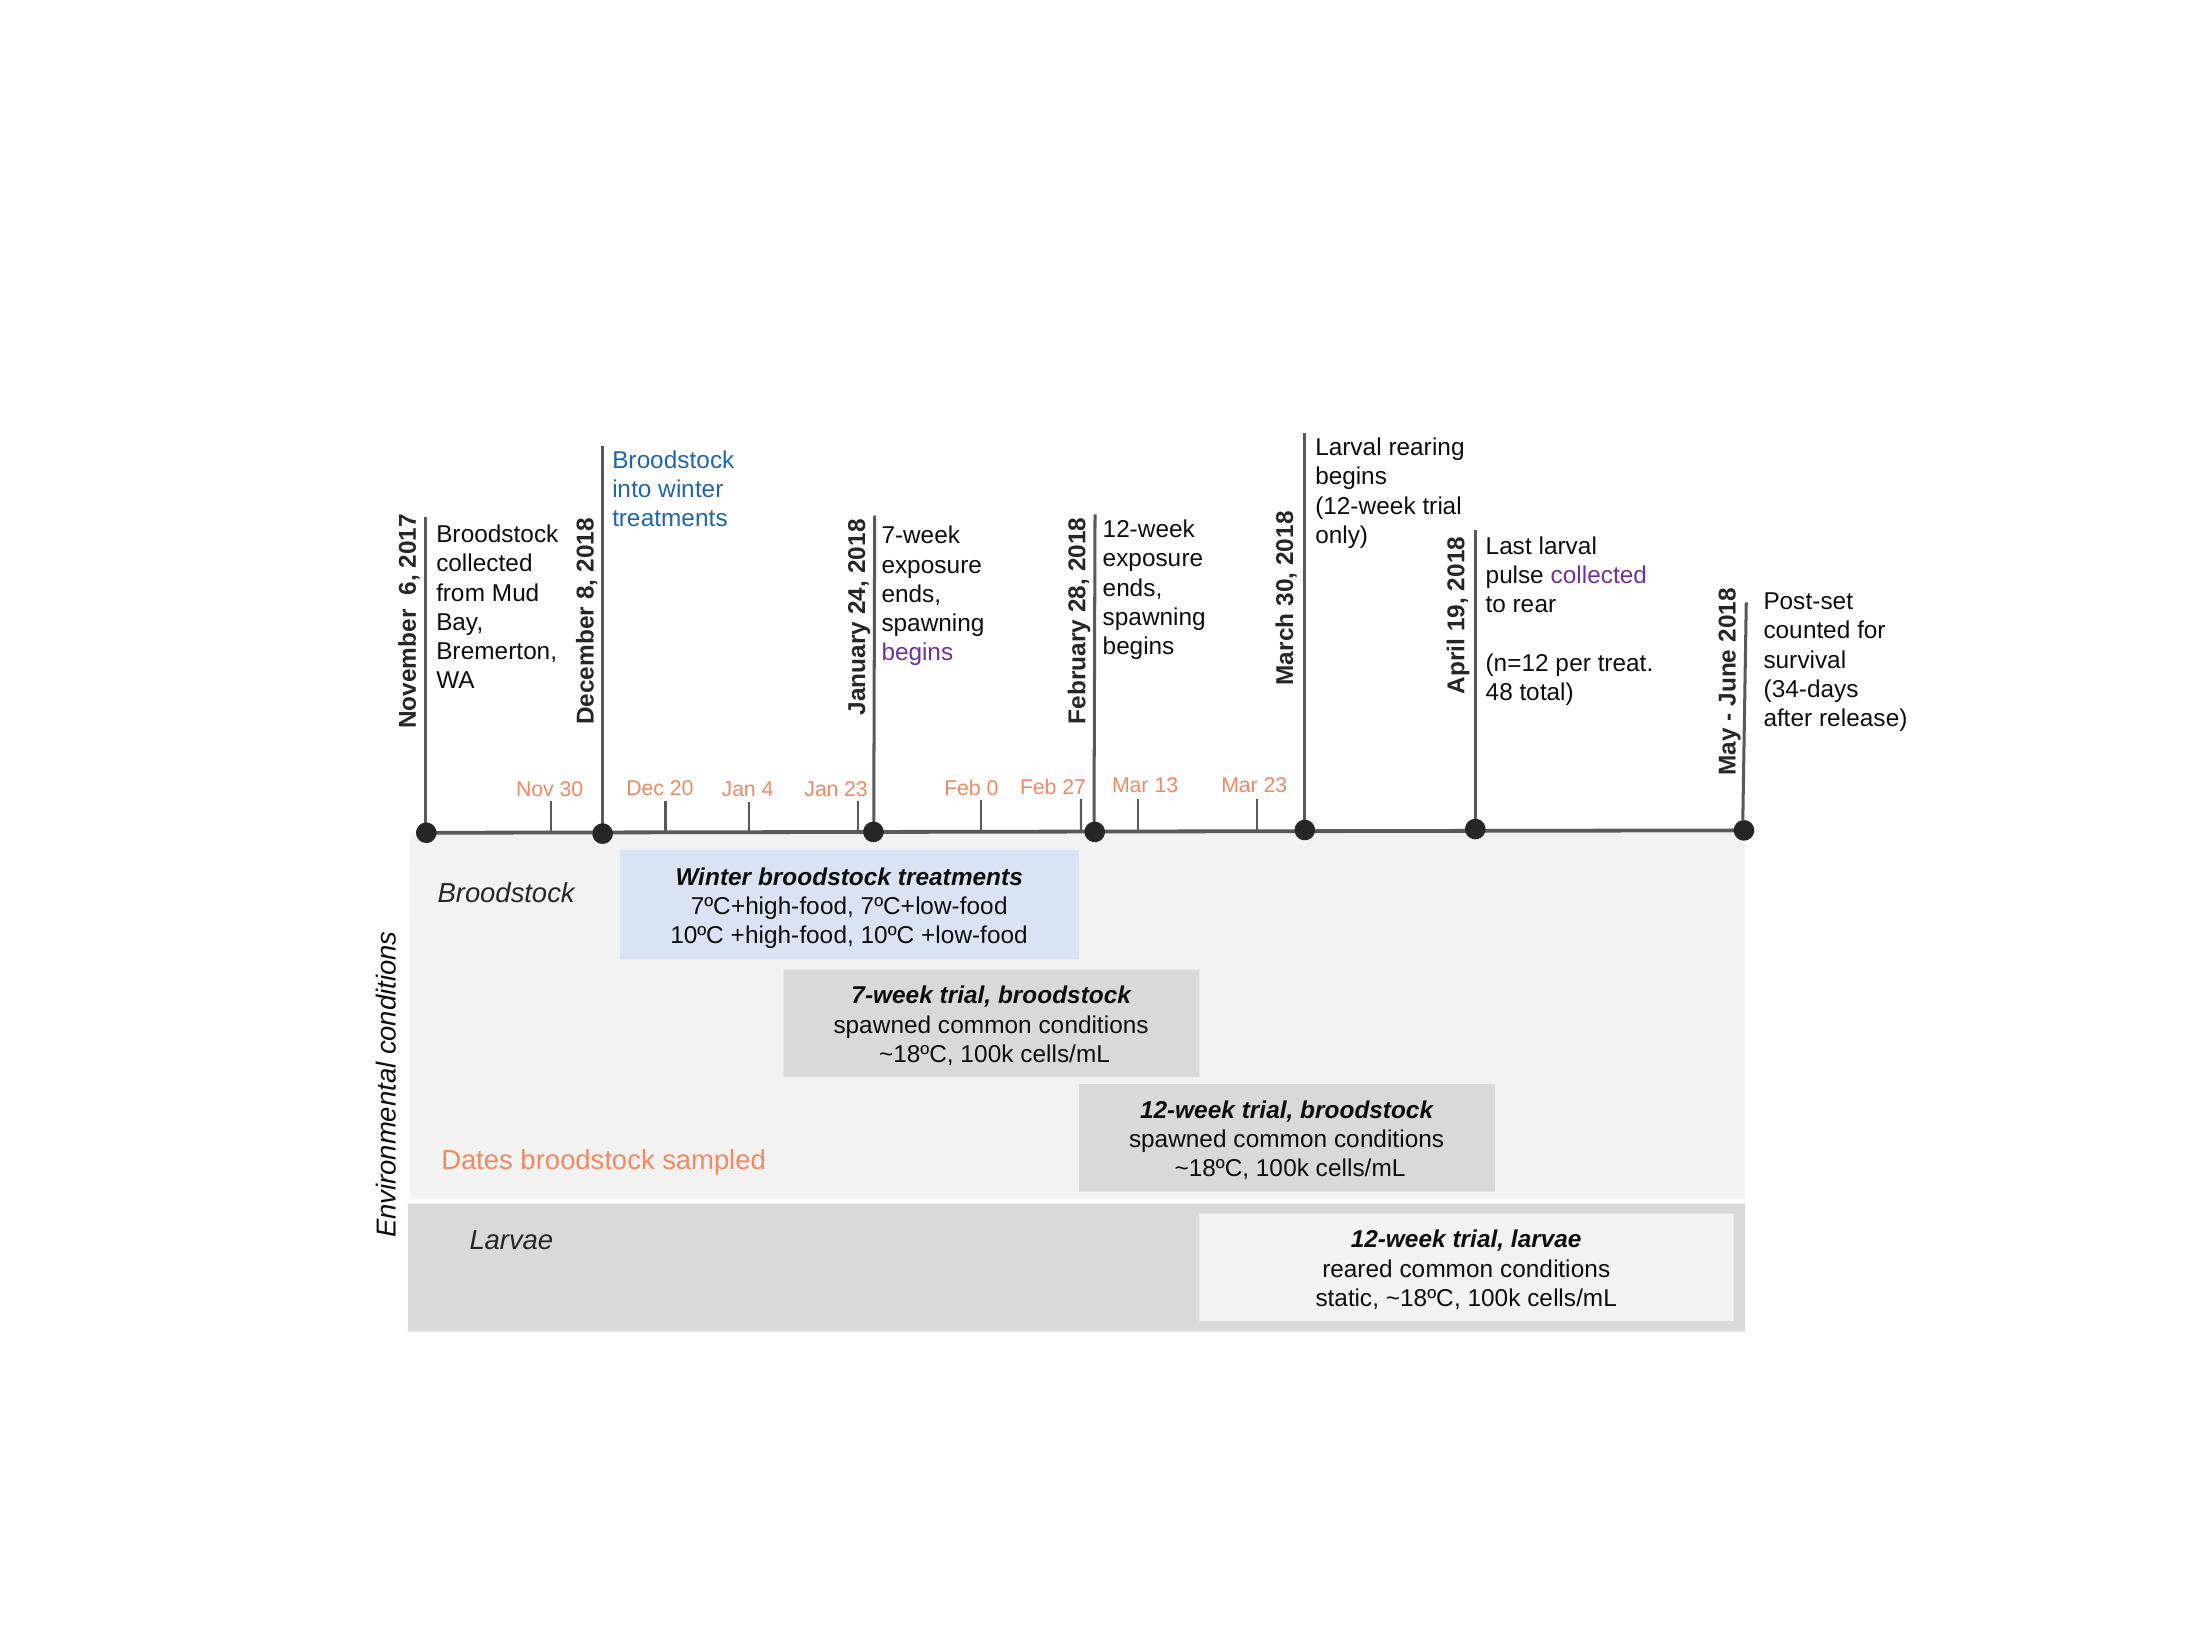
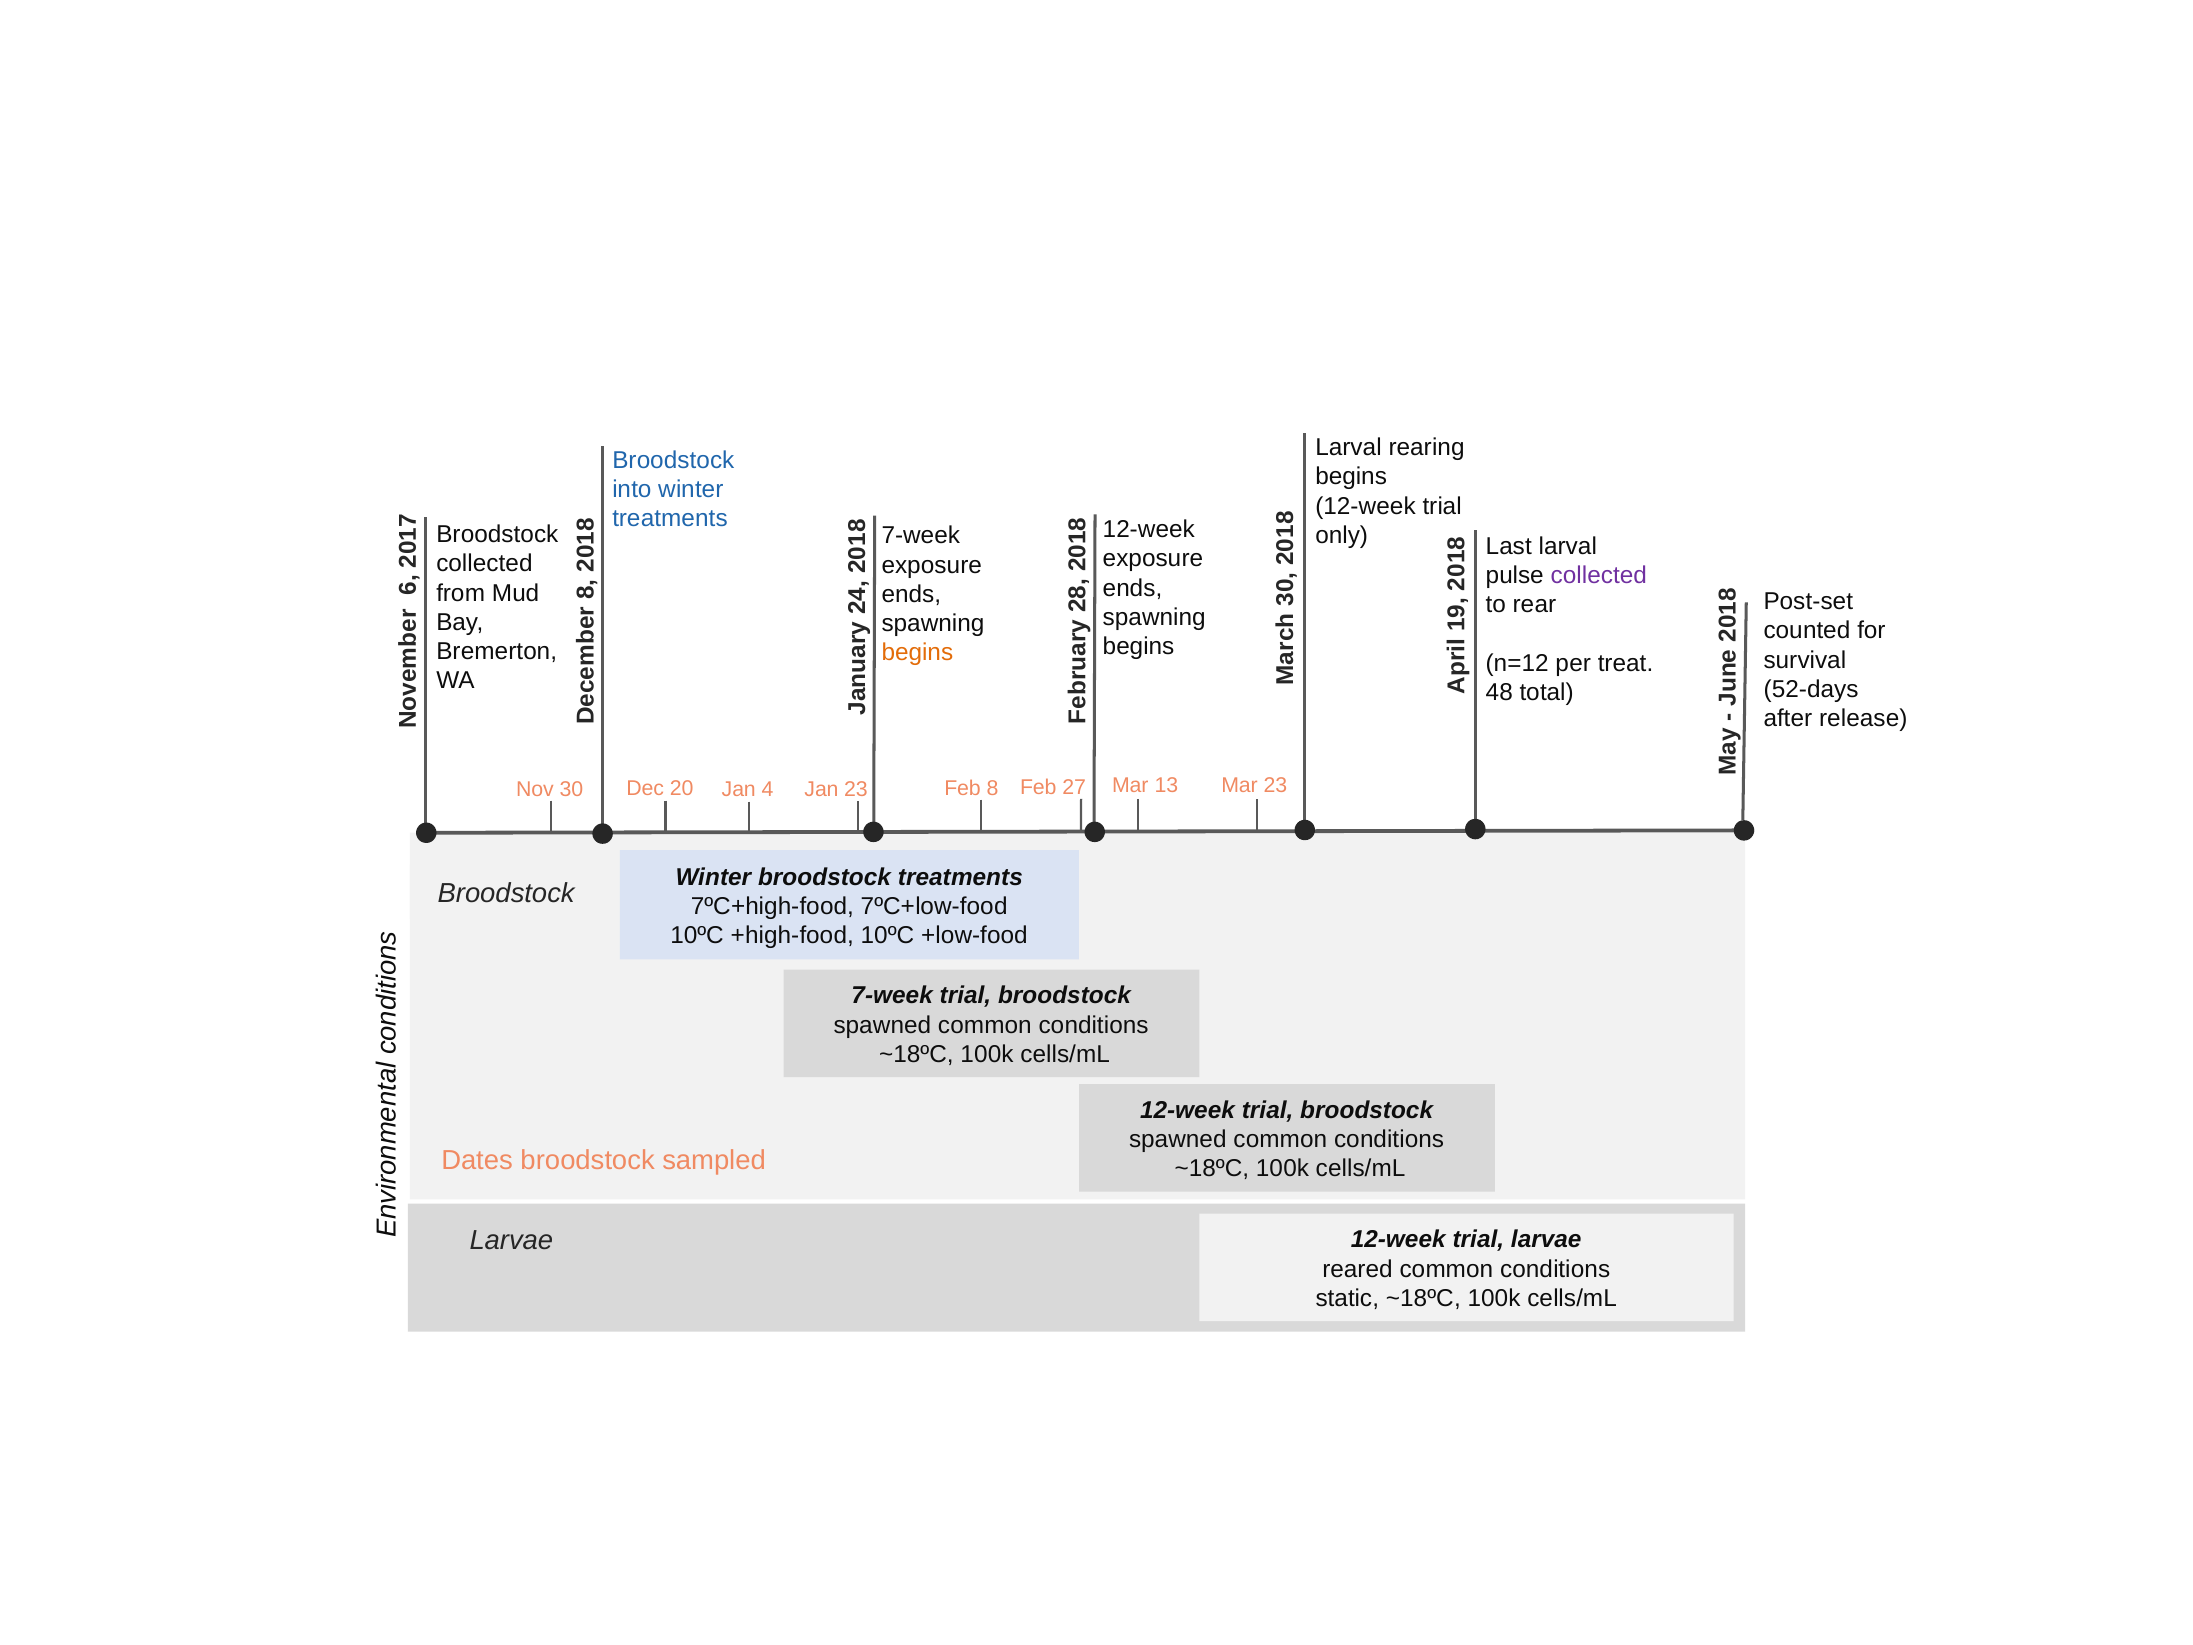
begins at (917, 653) colour: purple -> orange
34-days: 34-days -> 52-days
Feb 0: 0 -> 8
